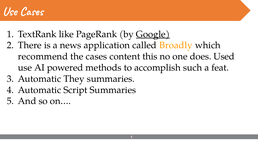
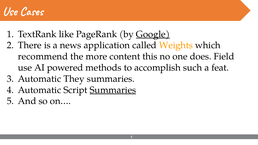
Broadly: Broadly -> Weights
the cases: cases -> more
Used: Used -> Field
Summaries at (113, 90) underline: none -> present
